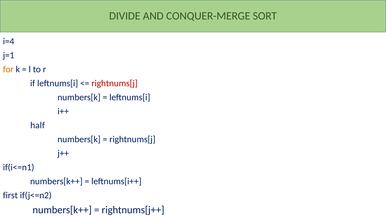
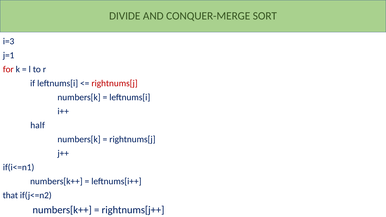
i=4: i=4 -> i=3
for colour: orange -> red
first: first -> that
